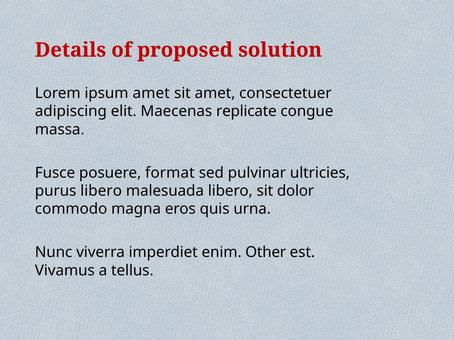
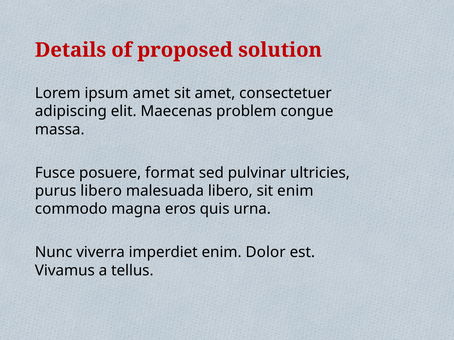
replicate: replicate -> problem
sit dolor: dolor -> enim
Other: Other -> Dolor
